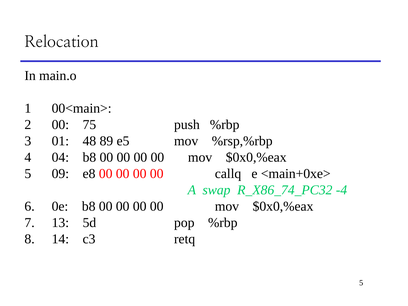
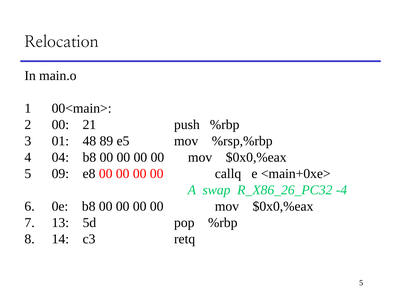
75: 75 -> 21
R_X86_74_PC32: R_X86_74_PC32 -> R_X86_26_PC32
